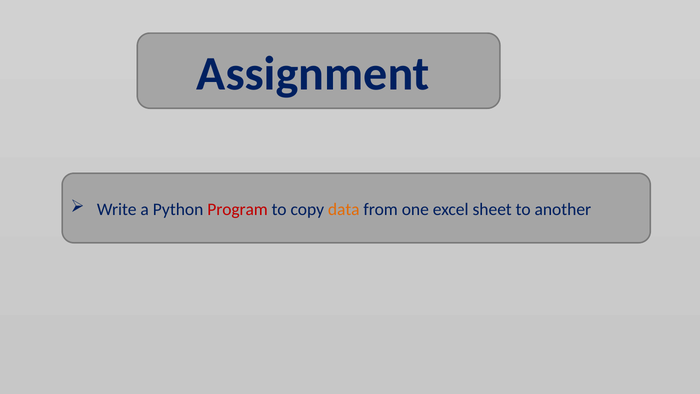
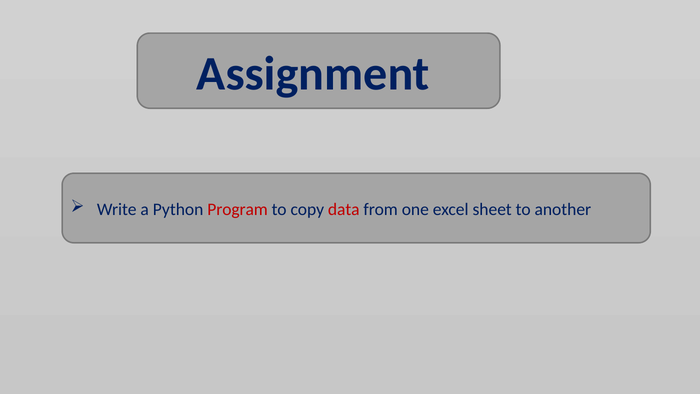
data colour: orange -> red
